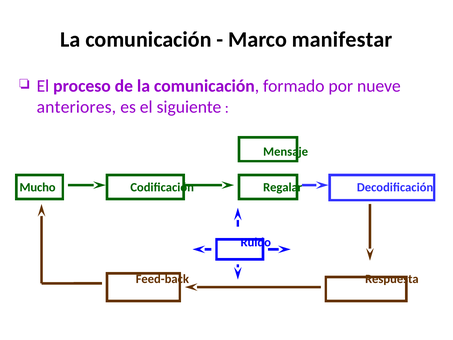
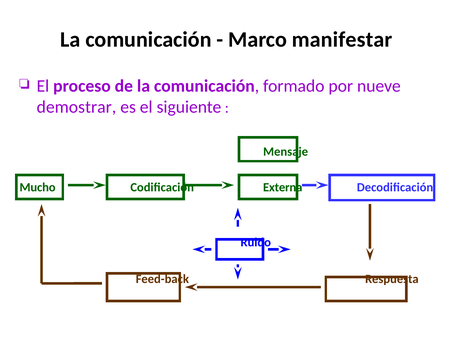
anteriores: anteriores -> demostrar
Regalar: Regalar -> Externa
